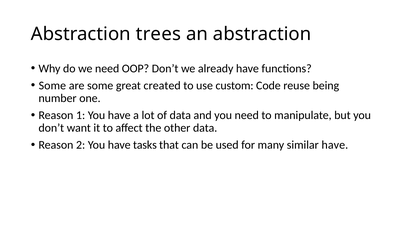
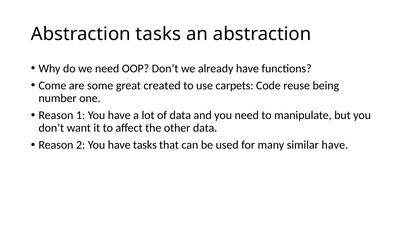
Abstraction trees: trees -> tasks
Some at (52, 86): Some -> Come
custom: custom -> carpets
